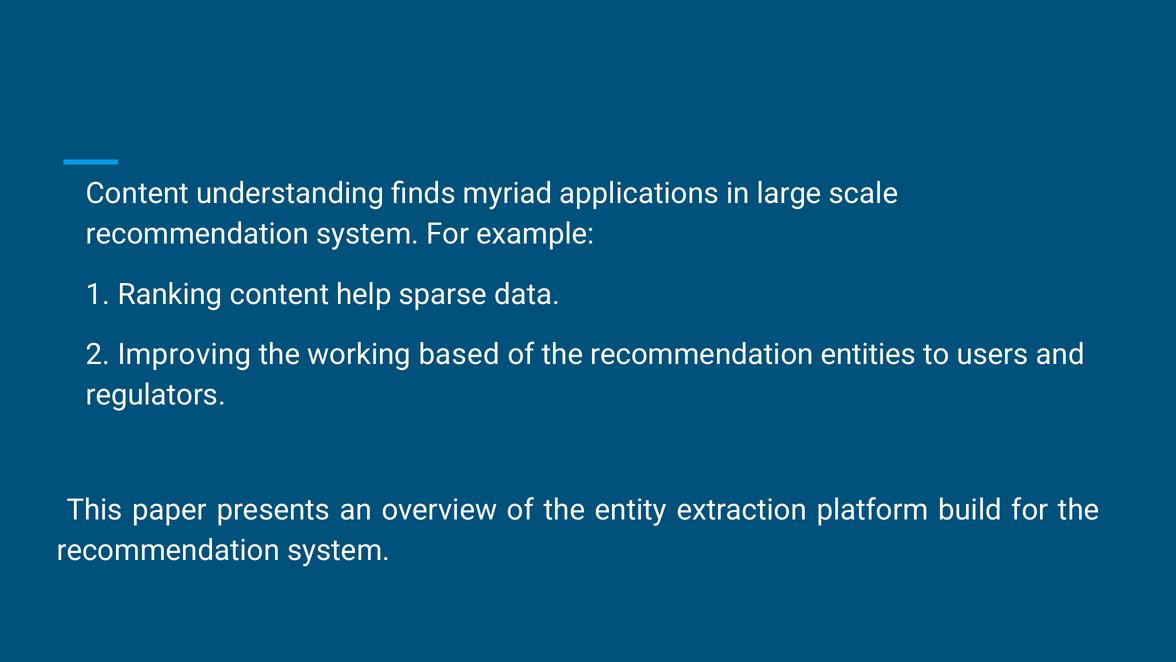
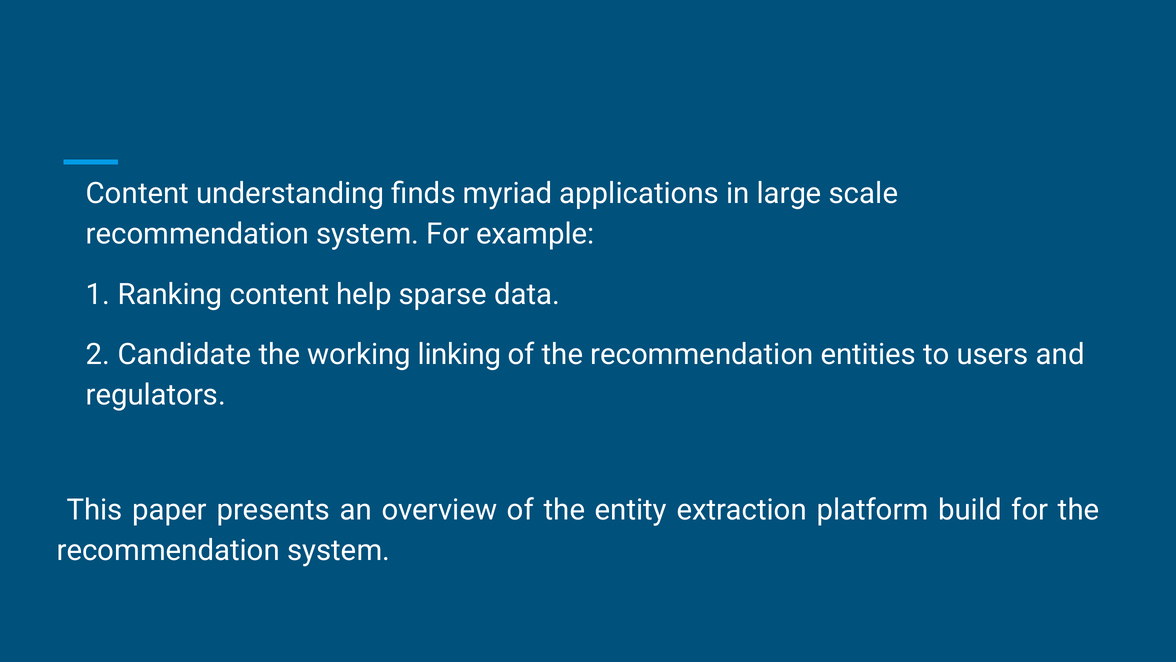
Improving: Improving -> Candidate
based: based -> linking
